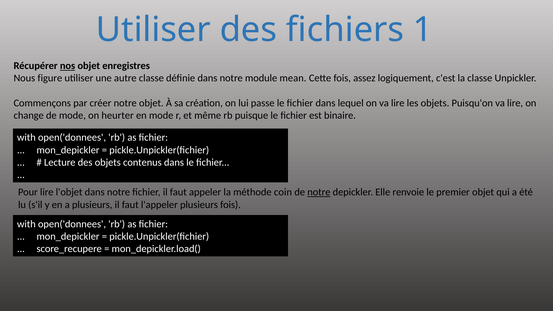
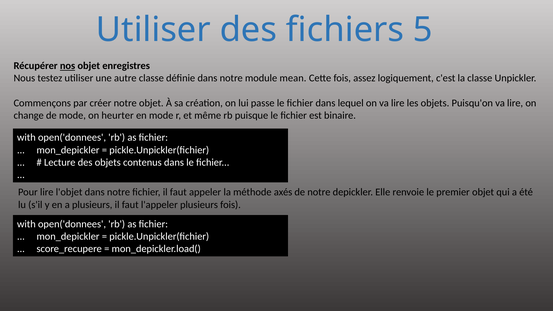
1: 1 -> 5
figure: figure -> testez
coin: coin -> axés
notre at (319, 192) underline: present -> none
